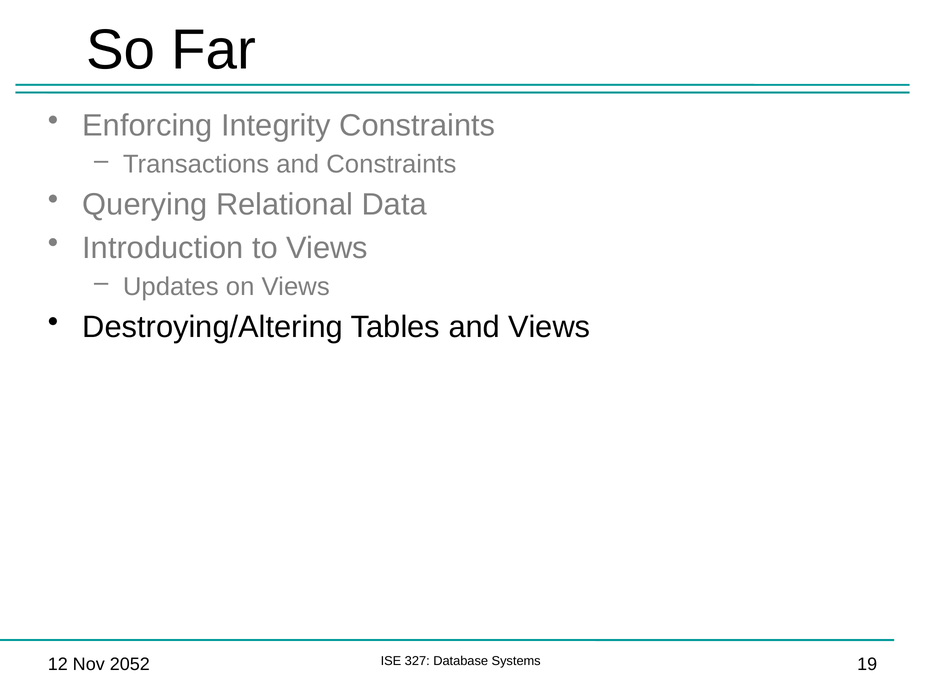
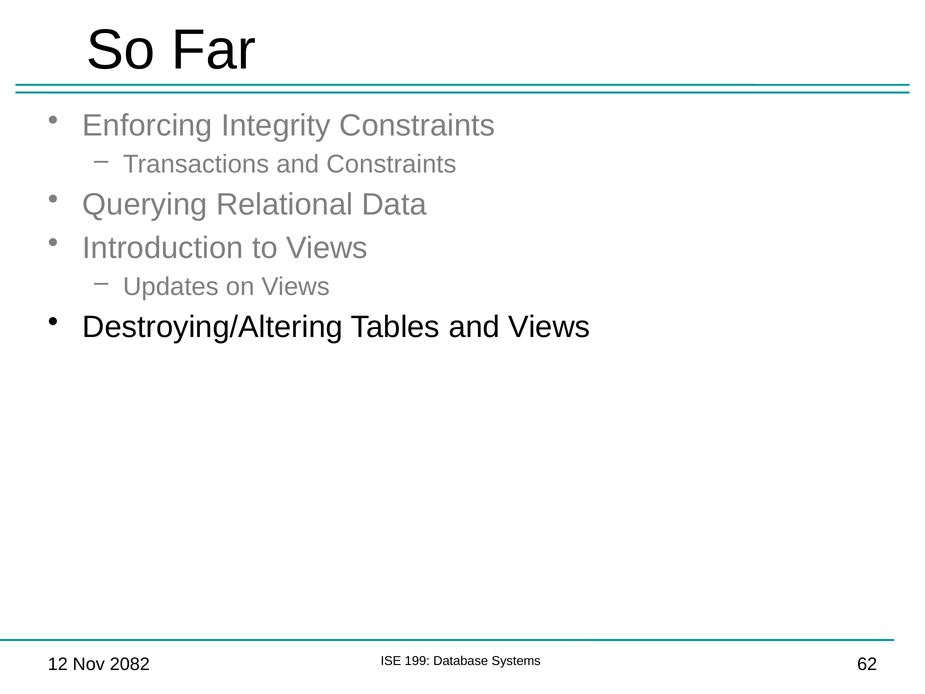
2052: 2052 -> 2082
327: 327 -> 199
19: 19 -> 62
